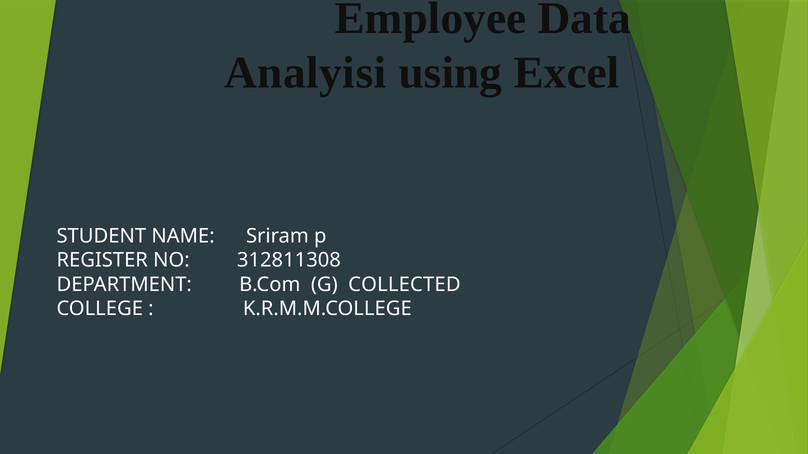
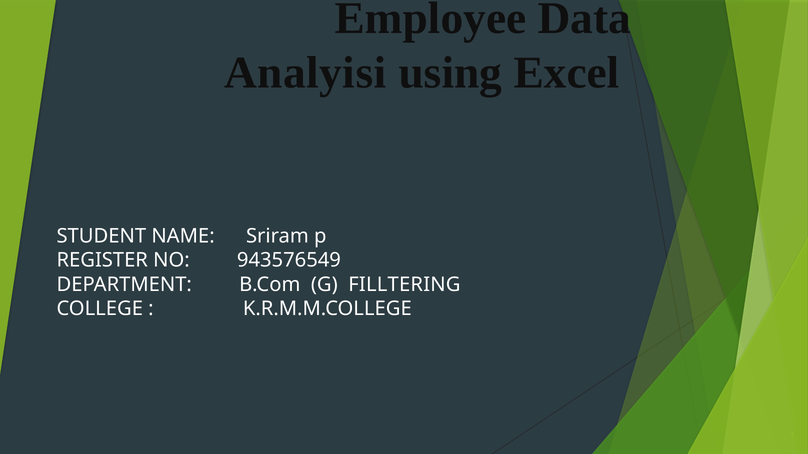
312811308: 312811308 -> 943576549
COLLECTED: COLLECTED -> FILLTERING
